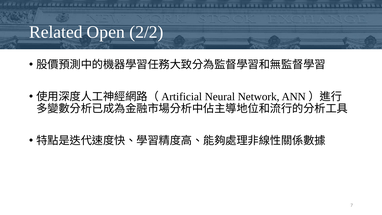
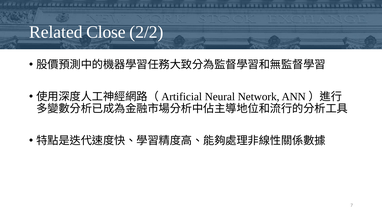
Open: Open -> Close
